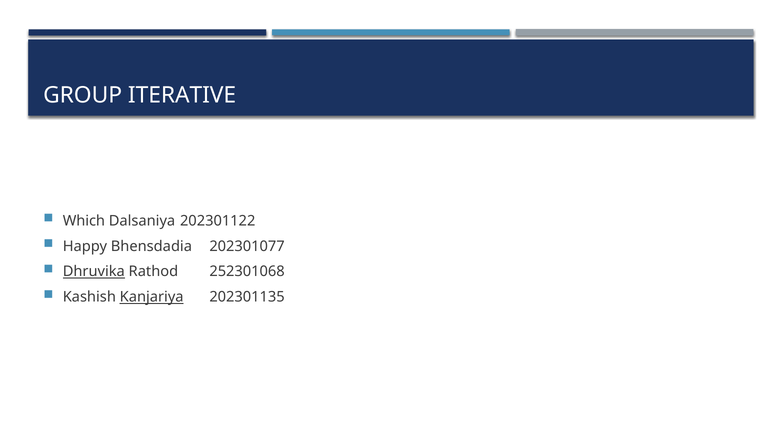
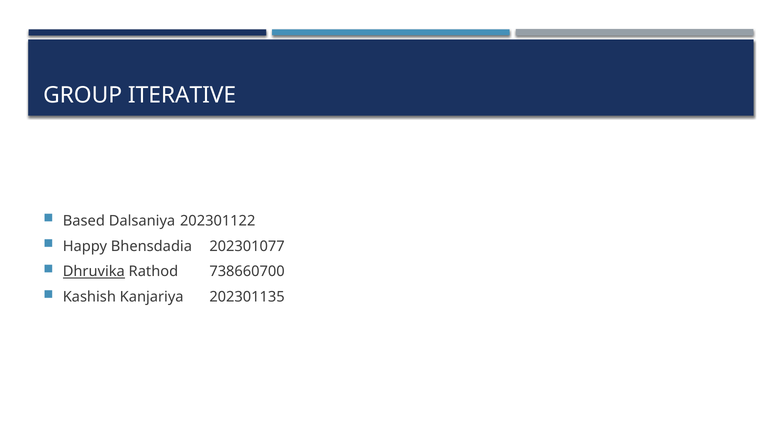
Which: Which -> Based
252301068: 252301068 -> 738660700
Kanjariya underline: present -> none
